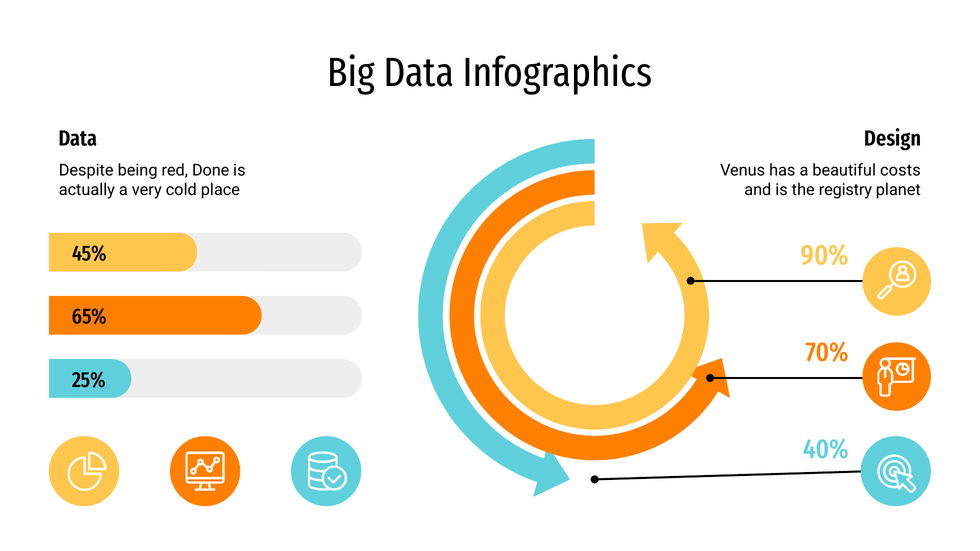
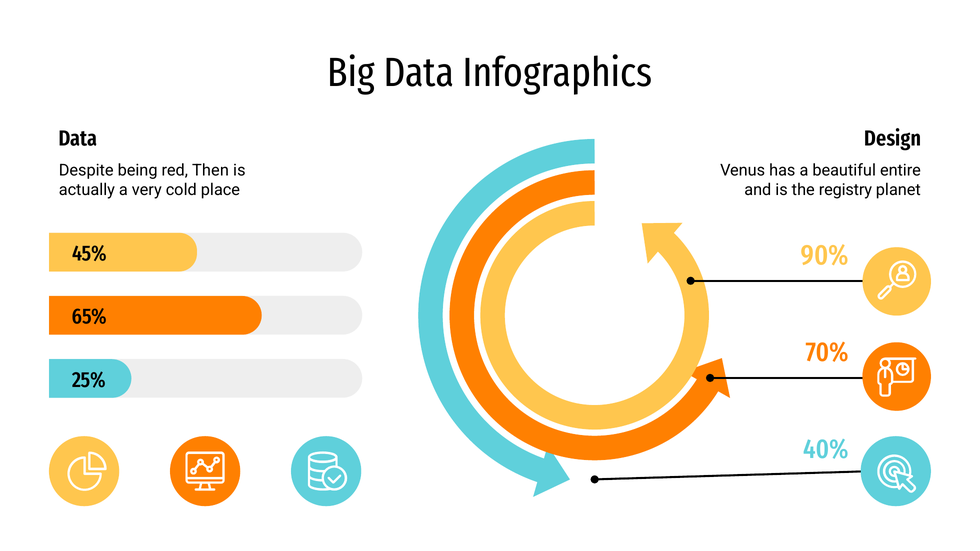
Done: Done -> Then
costs: costs -> entire
